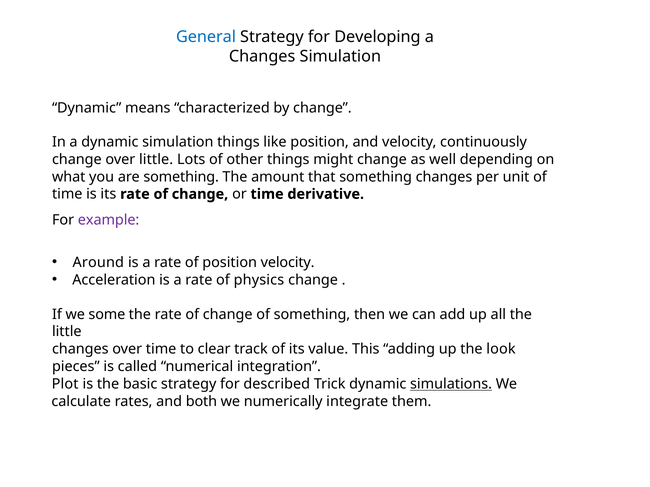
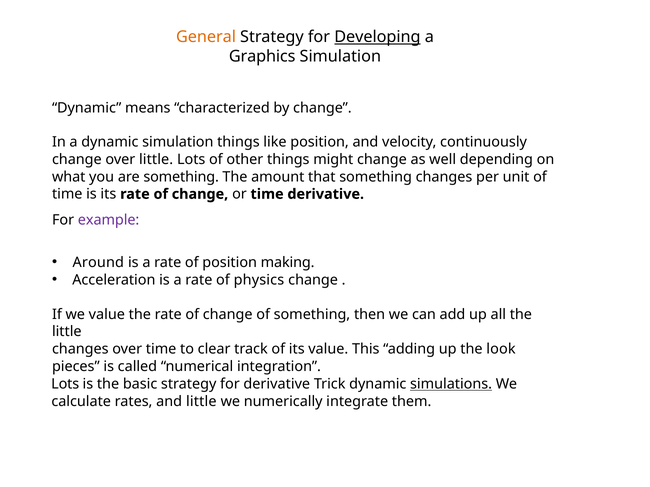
General colour: blue -> orange
Developing underline: none -> present
Changes at (262, 56): Changes -> Graphics
position velocity: velocity -> making
we some: some -> value
Plot at (65, 384): Plot -> Lots
for described: described -> derivative
and both: both -> little
